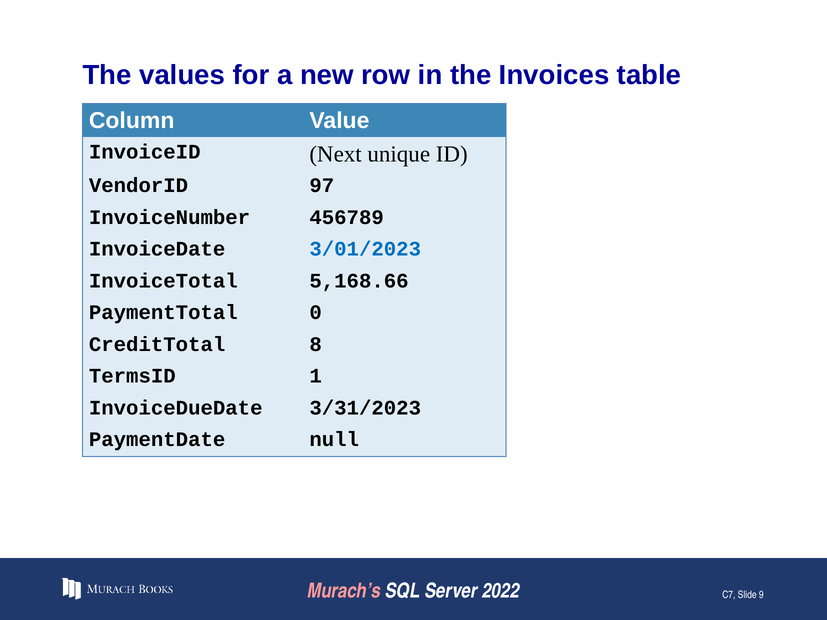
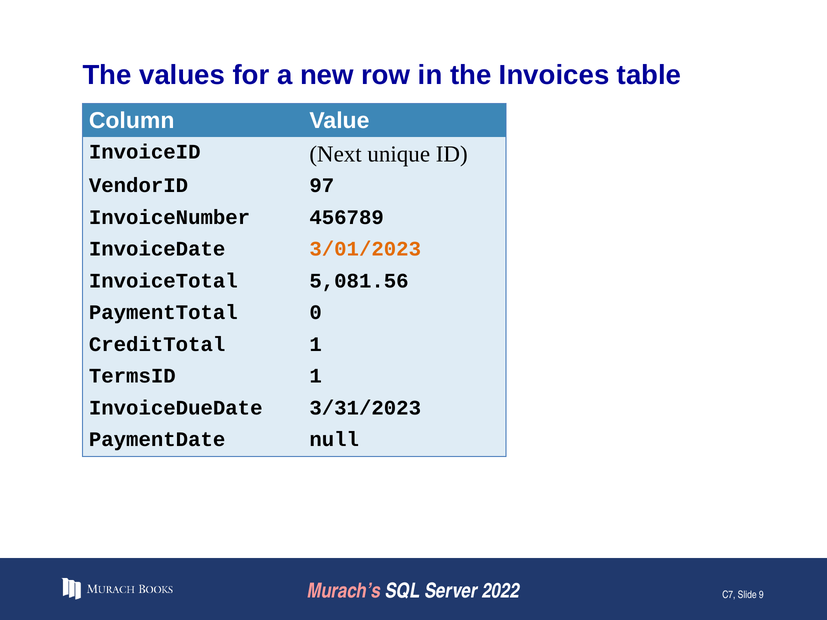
3/01/2023 colour: blue -> orange
5,168.66: 5,168.66 -> 5,081.56
CreditTotal 8: 8 -> 1
